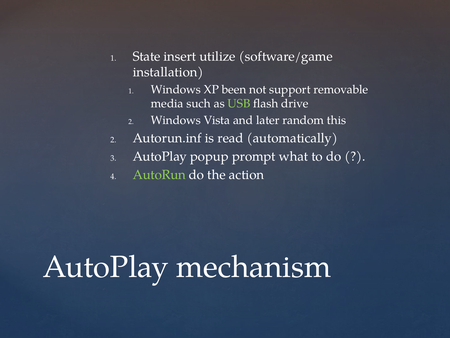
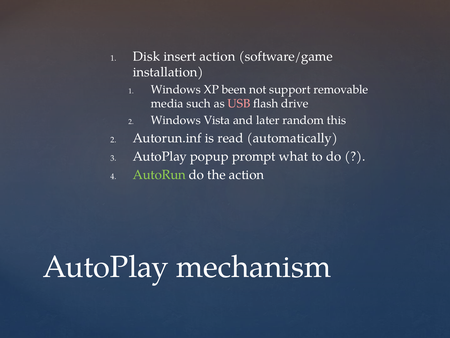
State: State -> Disk
insert utilize: utilize -> action
USB colour: light green -> pink
